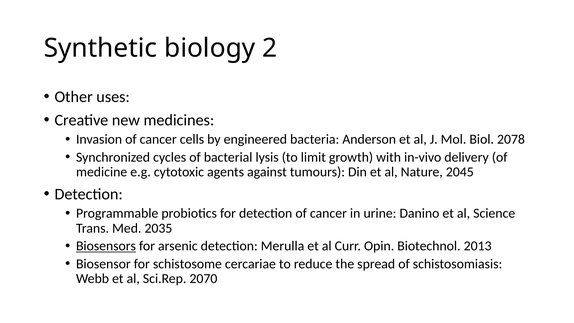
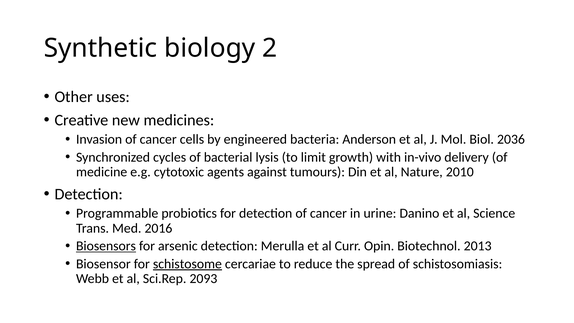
2078: 2078 -> 2036
2045: 2045 -> 2010
2035: 2035 -> 2016
schistosome underline: none -> present
2070: 2070 -> 2093
